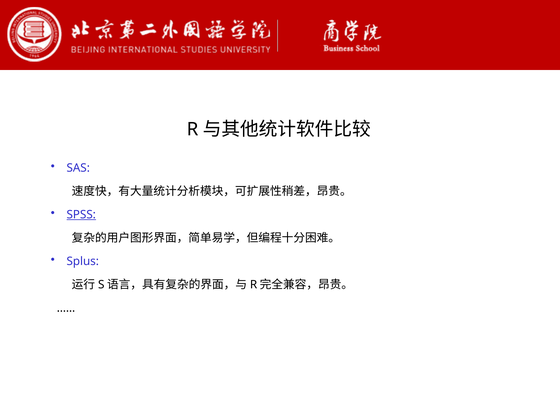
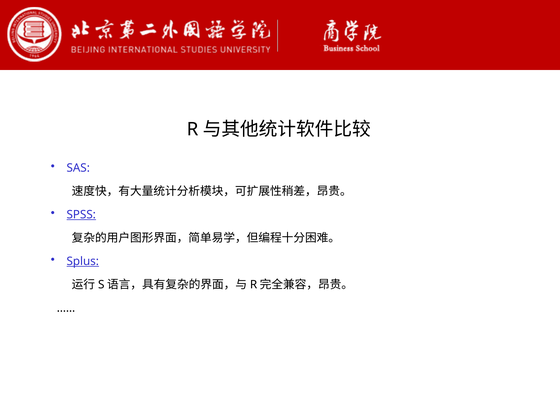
Splus underline: none -> present
